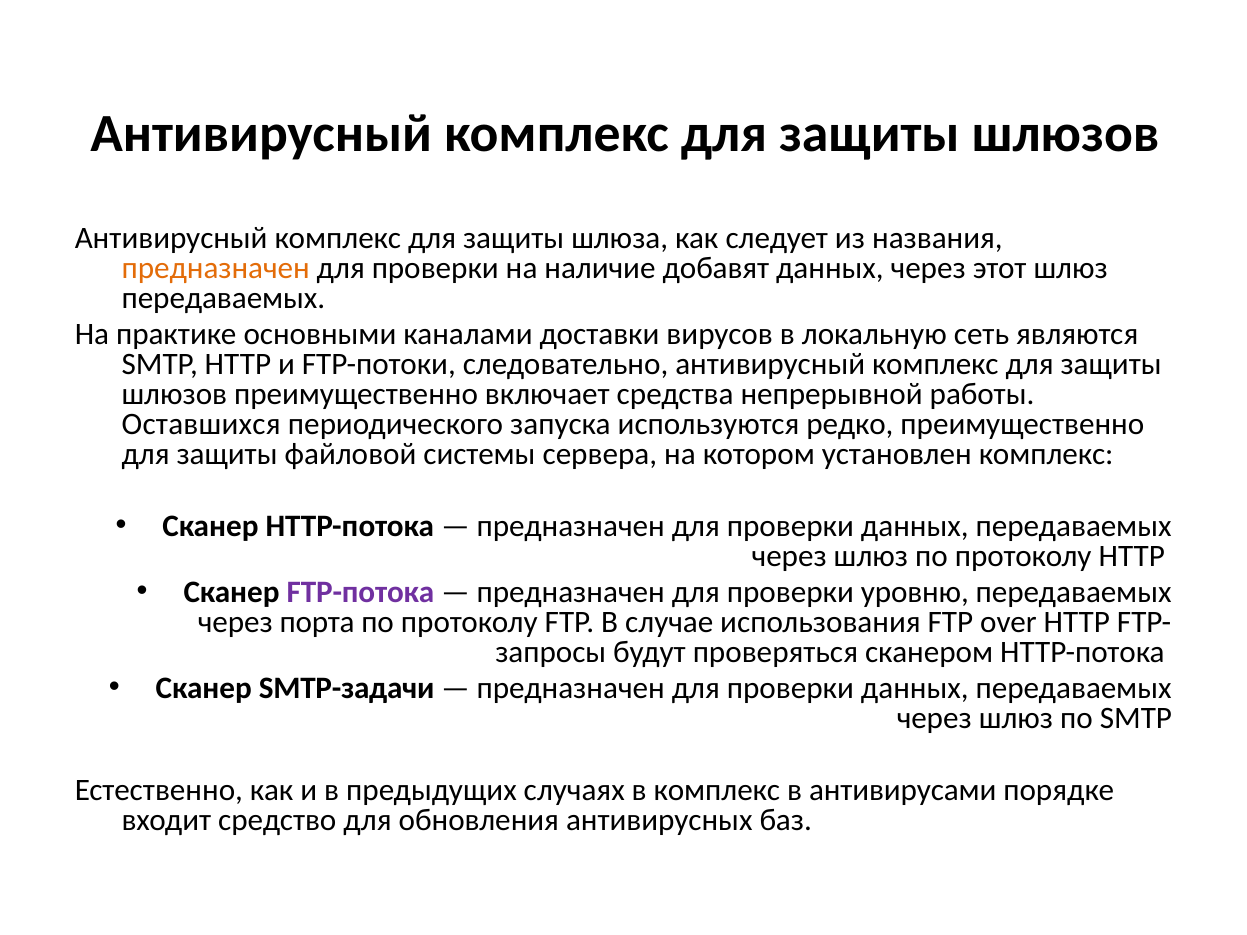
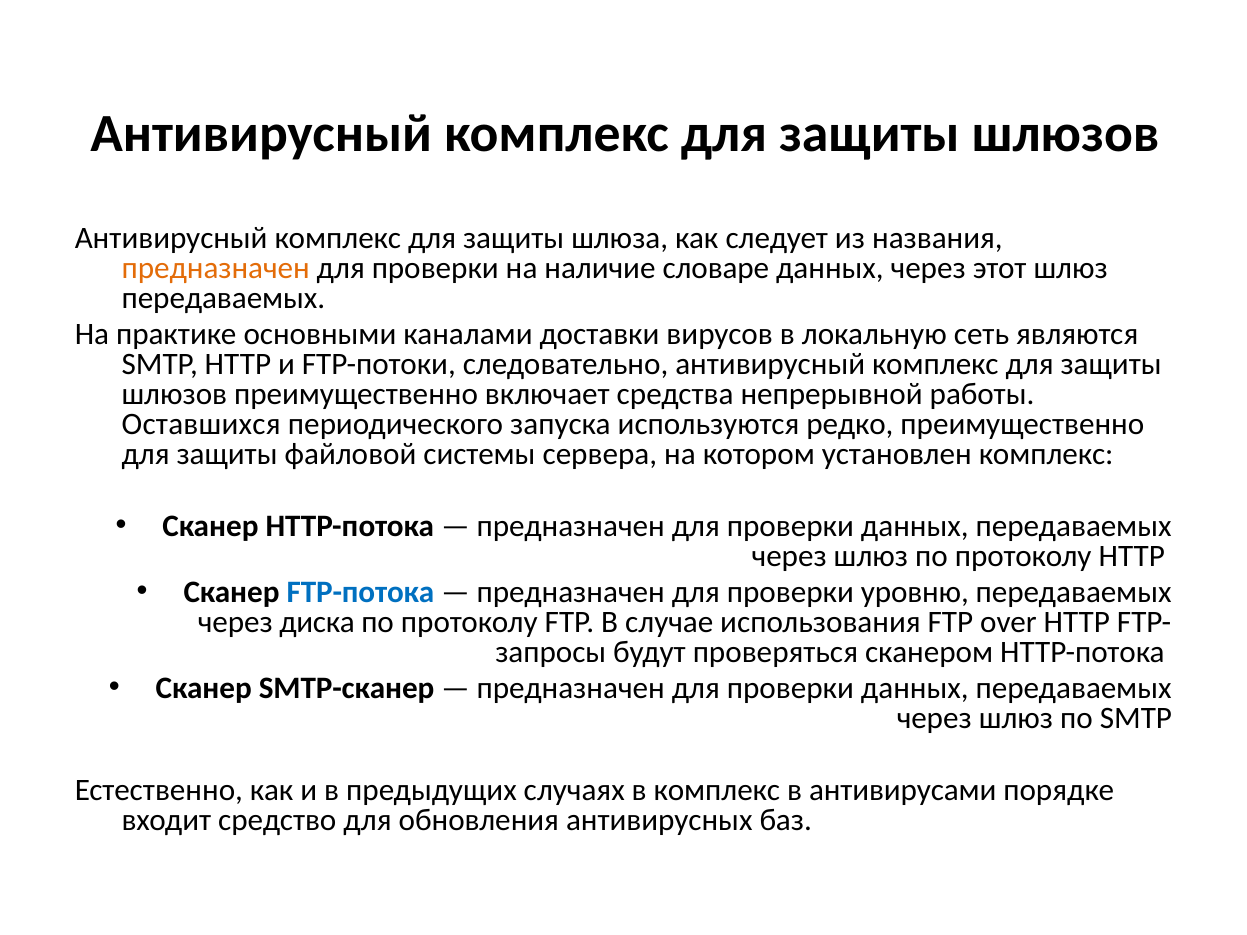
добавят: добавят -> словаре
FTP-потока colour: purple -> blue
порта: порта -> диска
SMTP-задачи: SMTP-задачи -> SMTP-сканер
